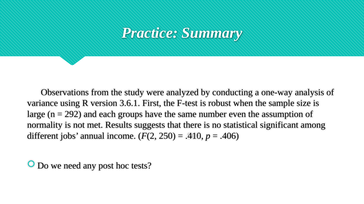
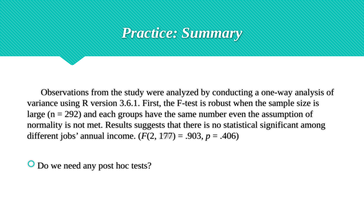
250: 250 -> 177
.410: .410 -> .903
